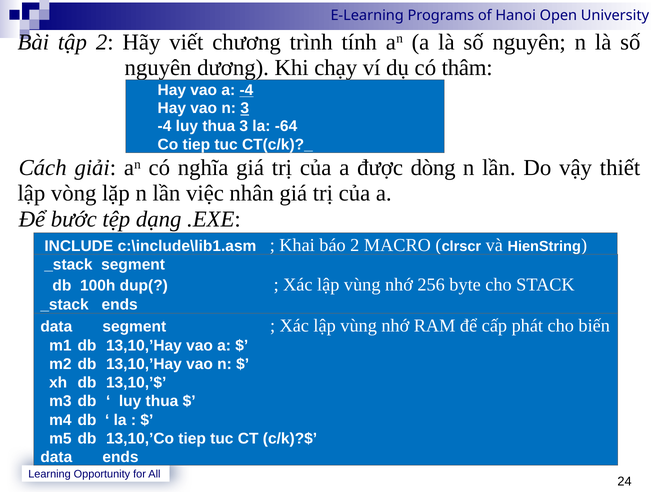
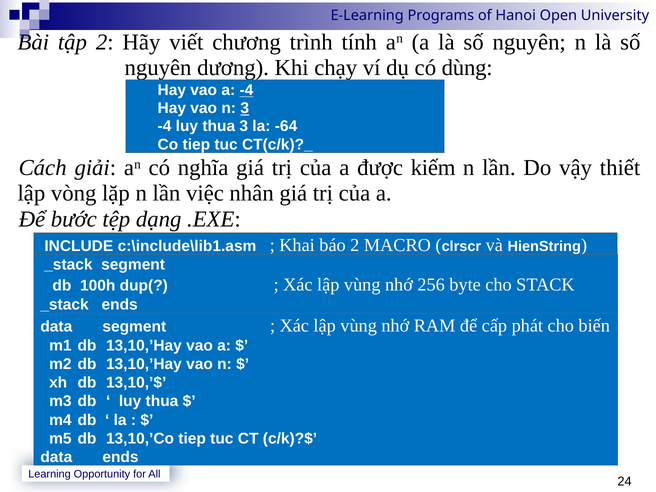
thâm: thâm -> dùng
dòng: dòng -> kiếm
